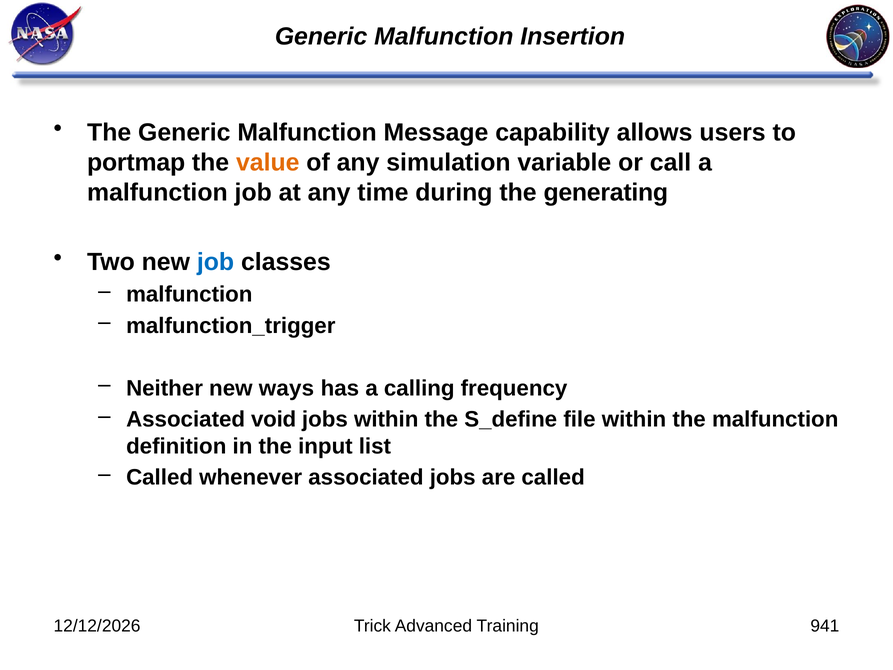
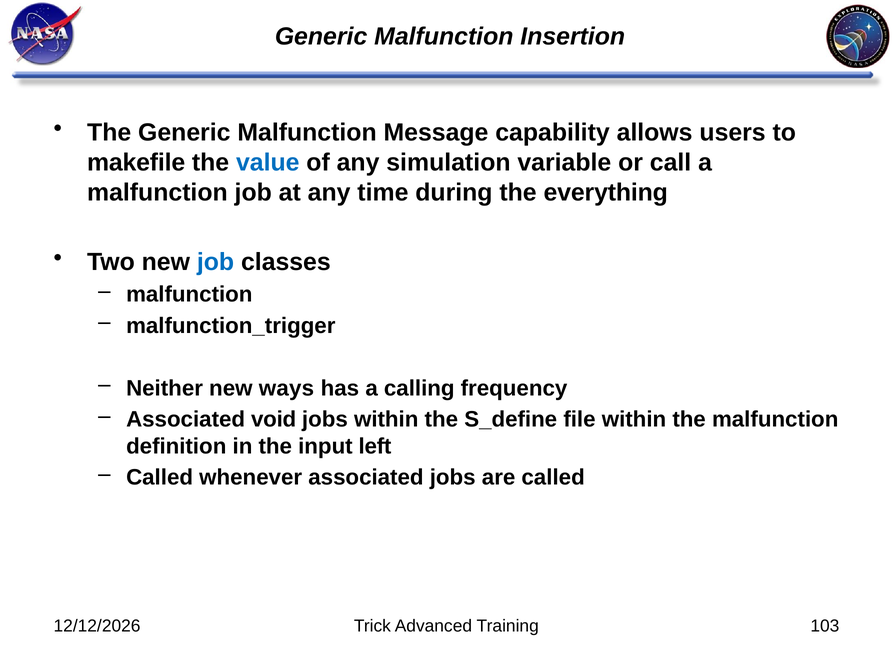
portmap: portmap -> makefile
value colour: orange -> blue
generating: generating -> everything
list: list -> left
941: 941 -> 103
